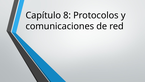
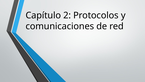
8: 8 -> 2
